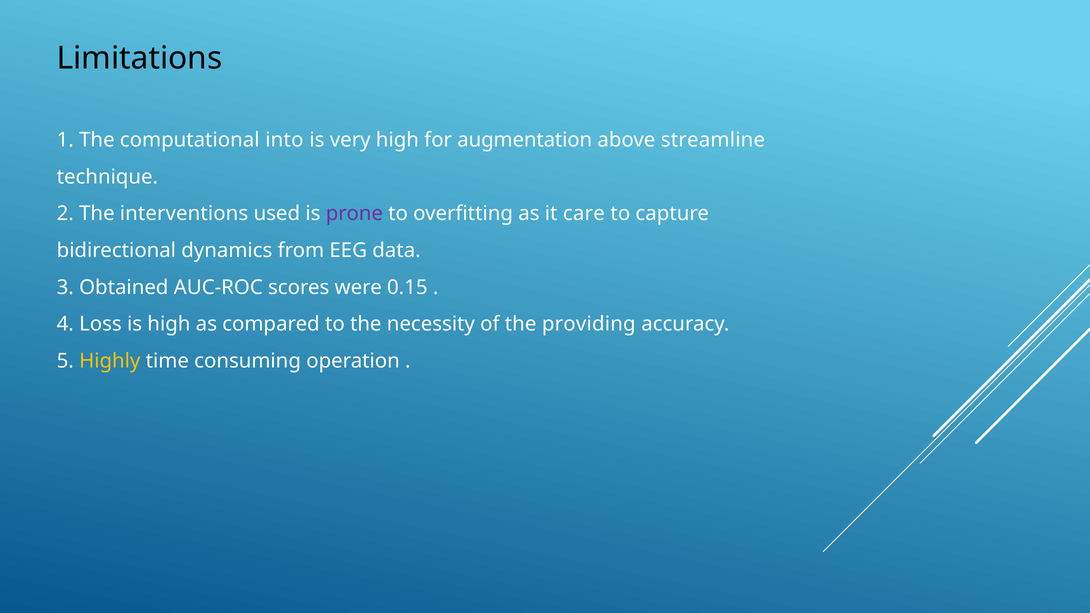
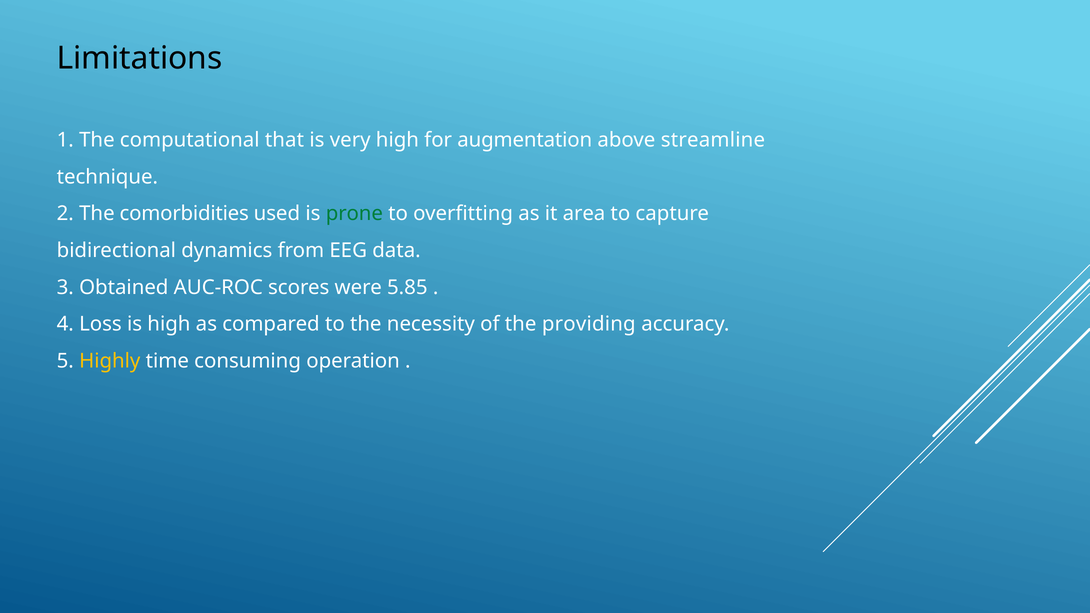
into: into -> that
interventions: interventions -> comorbidities
prone colour: purple -> green
care: care -> area
0.15: 0.15 -> 5.85
